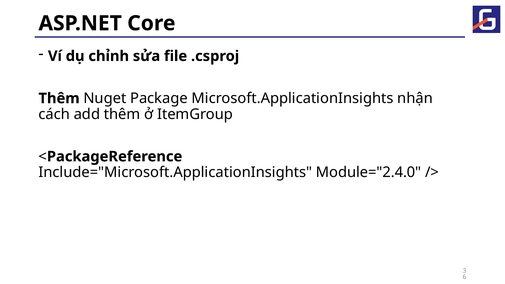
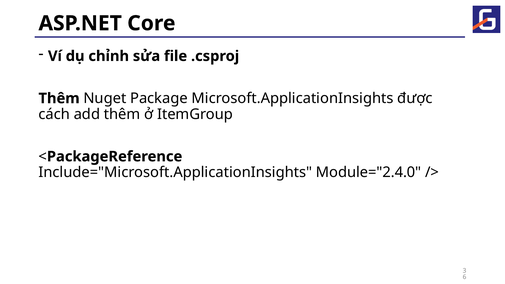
nhận: nhận -> được
